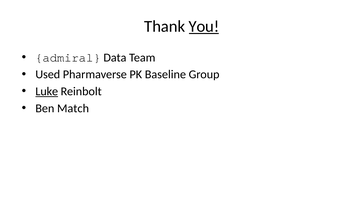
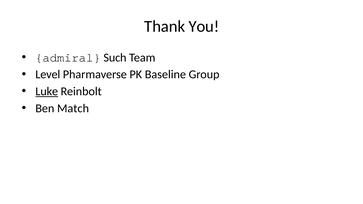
You underline: present -> none
Data: Data -> Such
Used: Used -> Level
